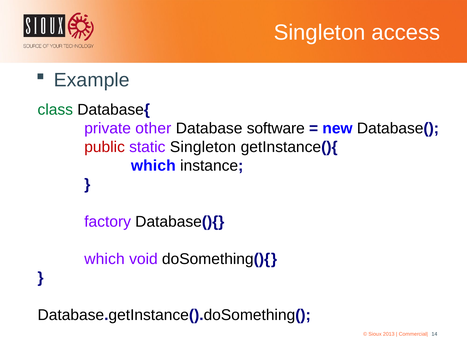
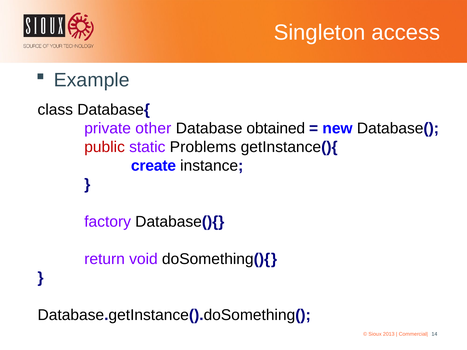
class colour: green -> black
software: software -> obtained
static Singleton: Singleton -> Problems
which at (153, 166): which -> create
which at (104, 259): which -> return
